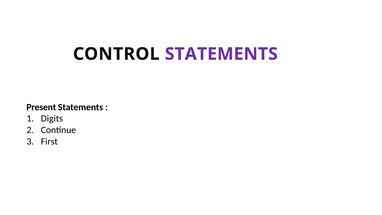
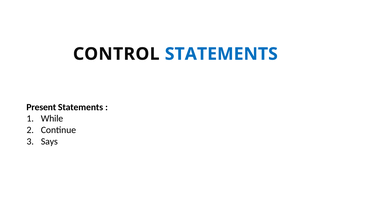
STATEMENTS at (221, 54) colour: purple -> blue
Digits: Digits -> While
First: First -> Says
